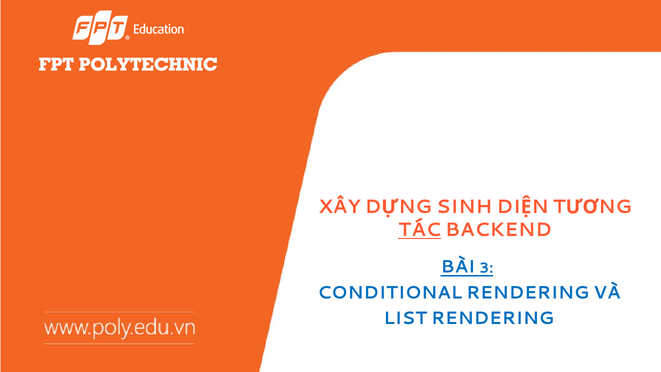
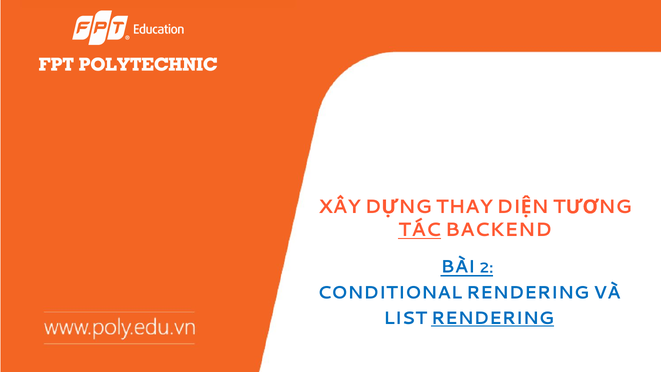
SINH: SINH -> THAY
3: 3 -> 2
RENDERING at (493, 318) underline: none -> present
